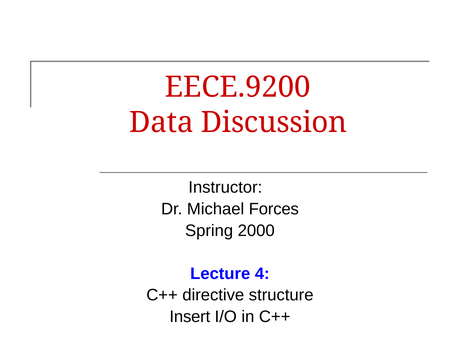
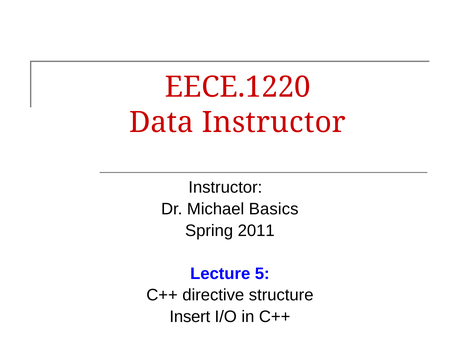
EECE.9200: EECE.9200 -> EECE.1220
Data Discussion: Discussion -> Instructor
Forces: Forces -> Basics
2000: 2000 -> 2011
4: 4 -> 5
